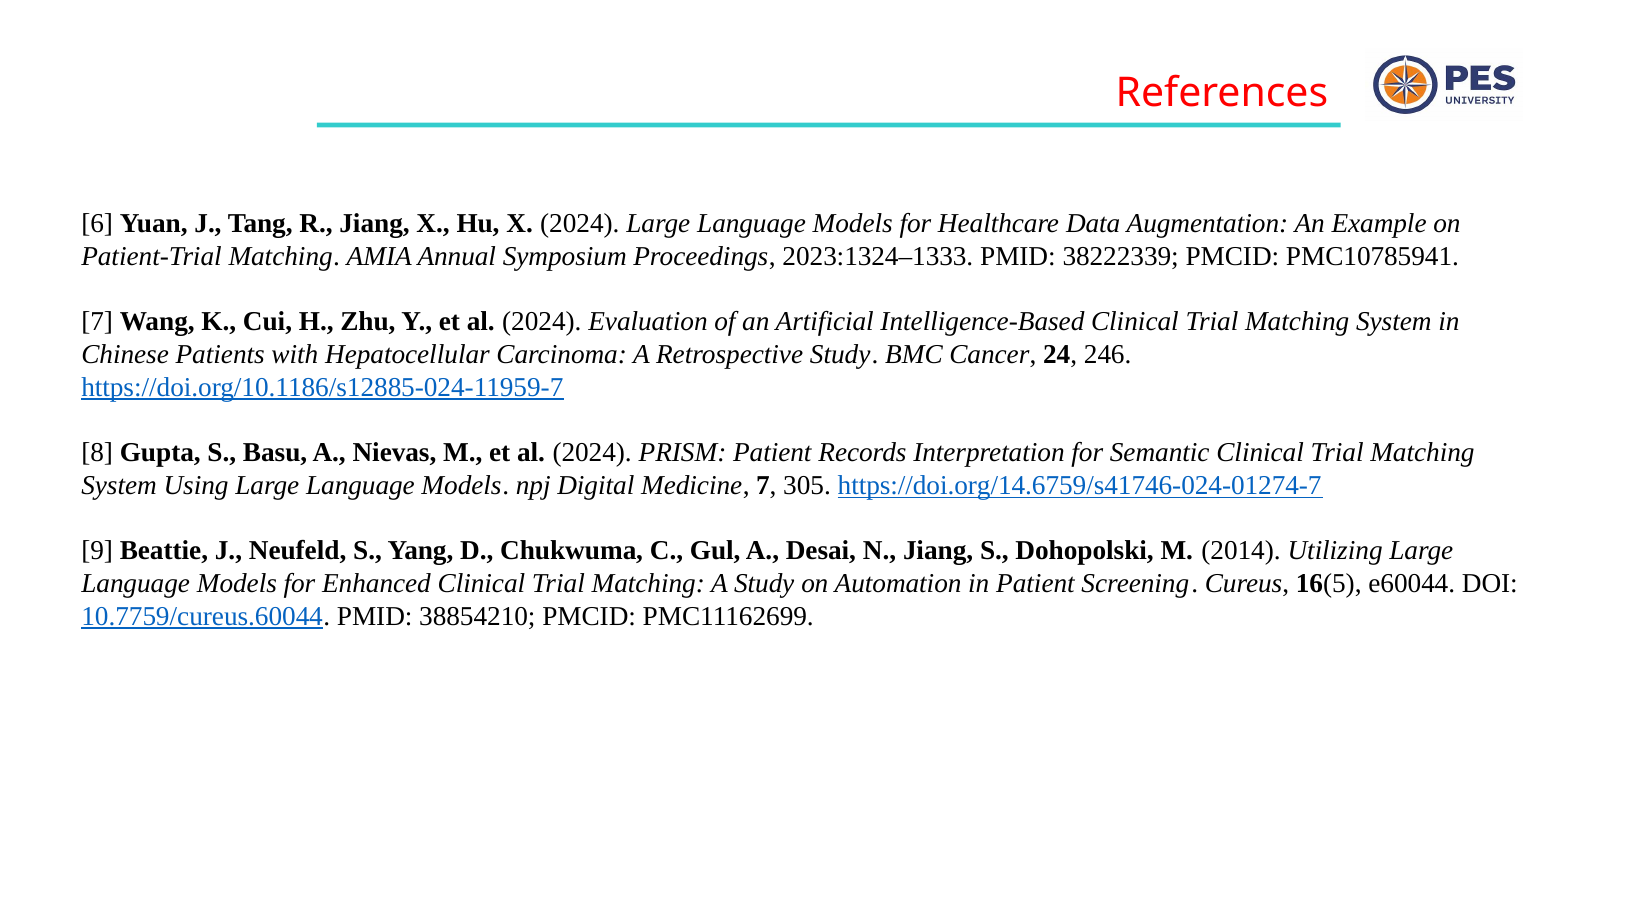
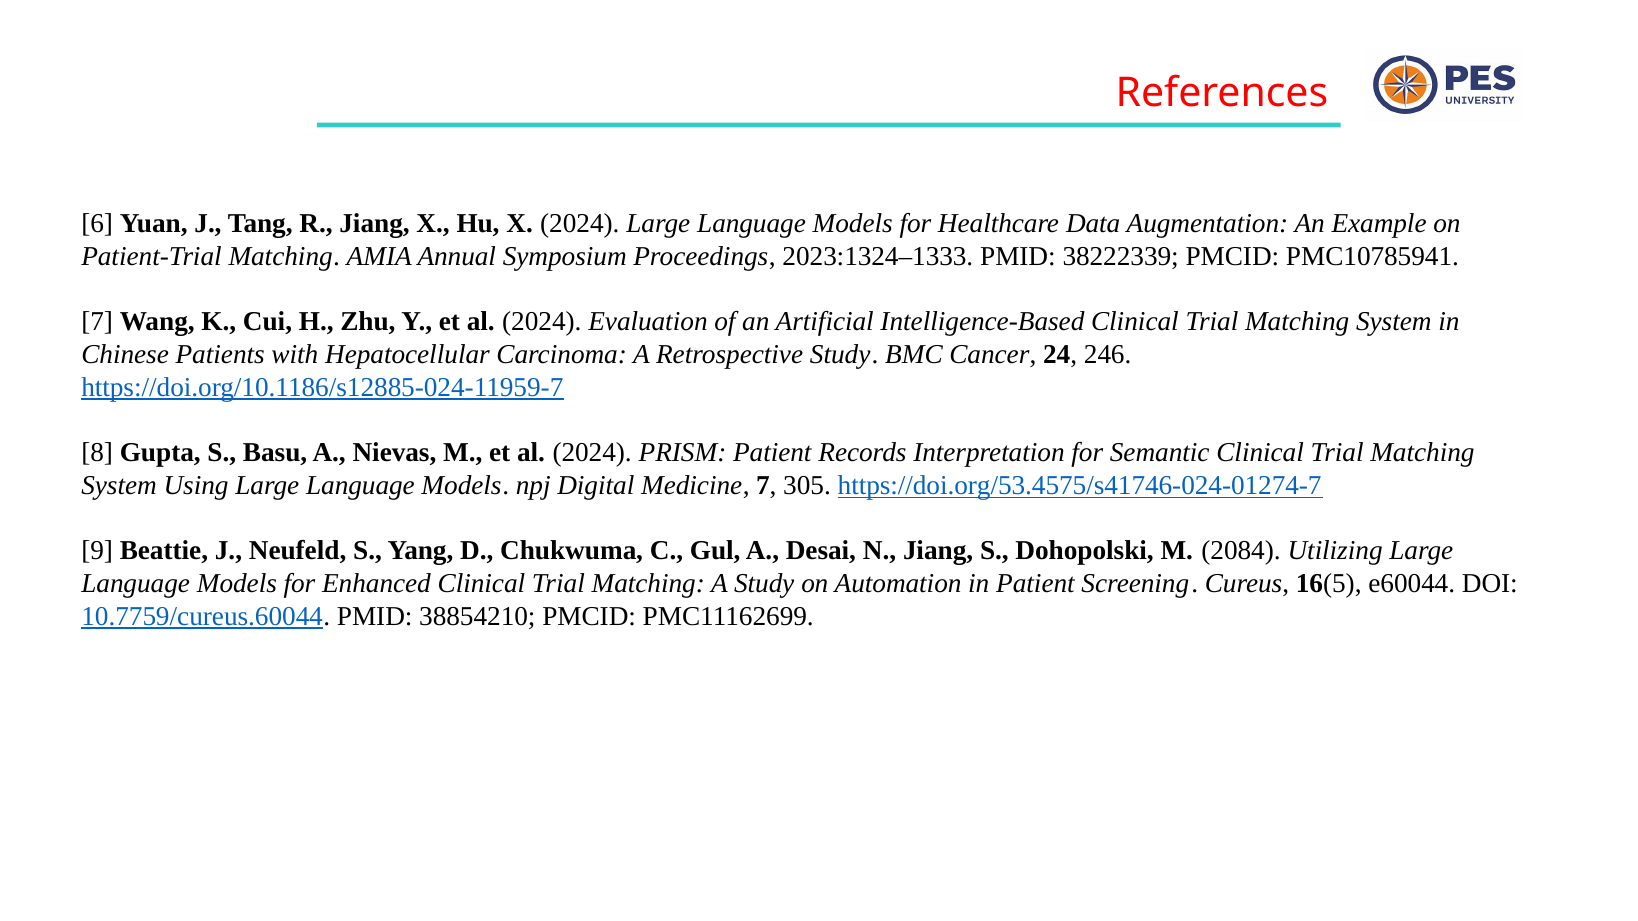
https://doi.org/14.6759/s41746-024-01274-7: https://doi.org/14.6759/s41746-024-01274-7 -> https://doi.org/53.4575/s41746-024-01274-7
2014: 2014 -> 2084
